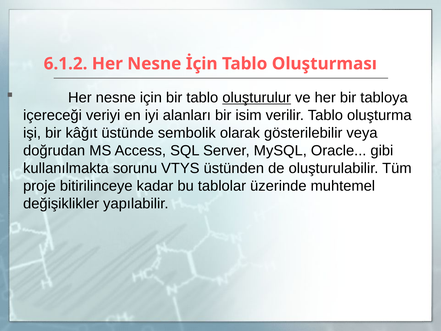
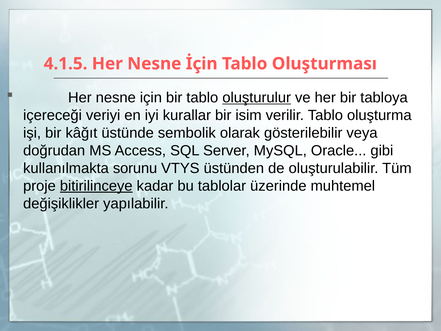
6.1.2: 6.1.2 -> 4.1.5
alanları: alanları -> kurallar
bitirilinceye underline: none -> present
